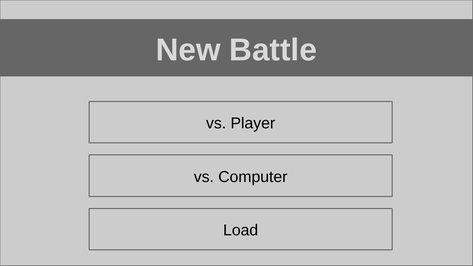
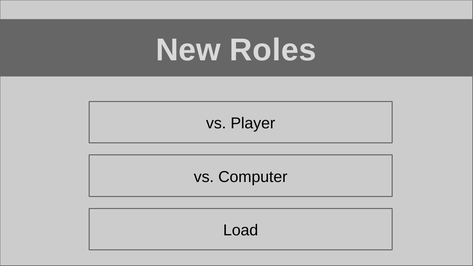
Battle: Battle -> Roles
